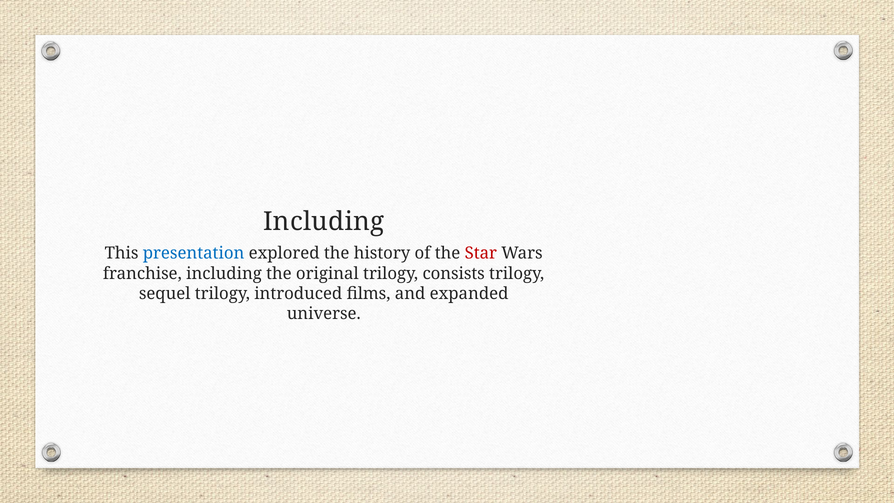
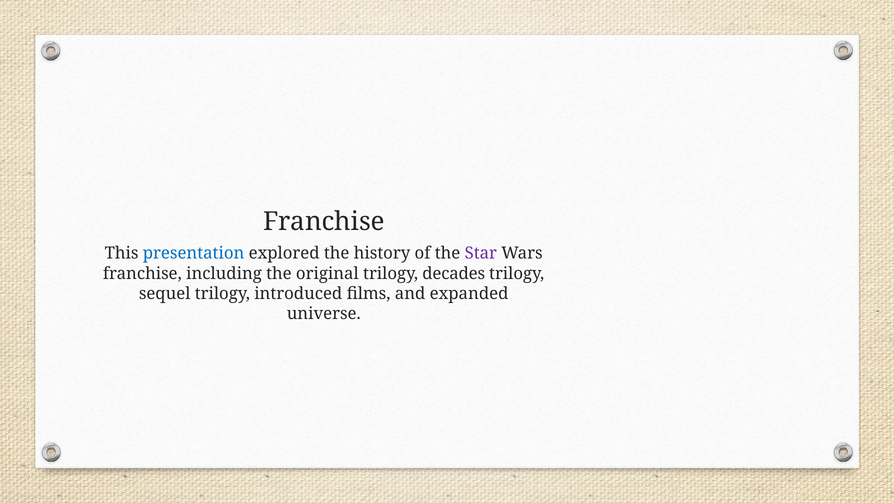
Including at (324, 221): Including -> Franchise
Star colour: red -> purple
consists: consists -> decades
